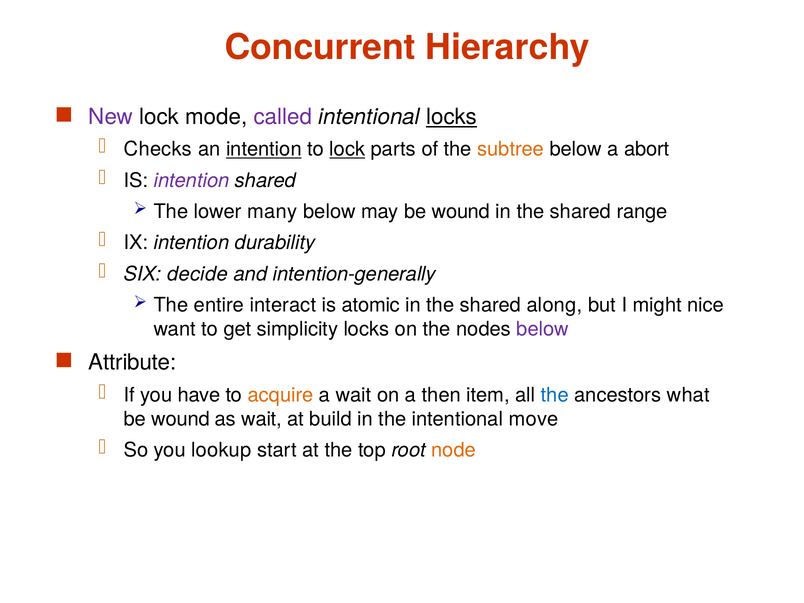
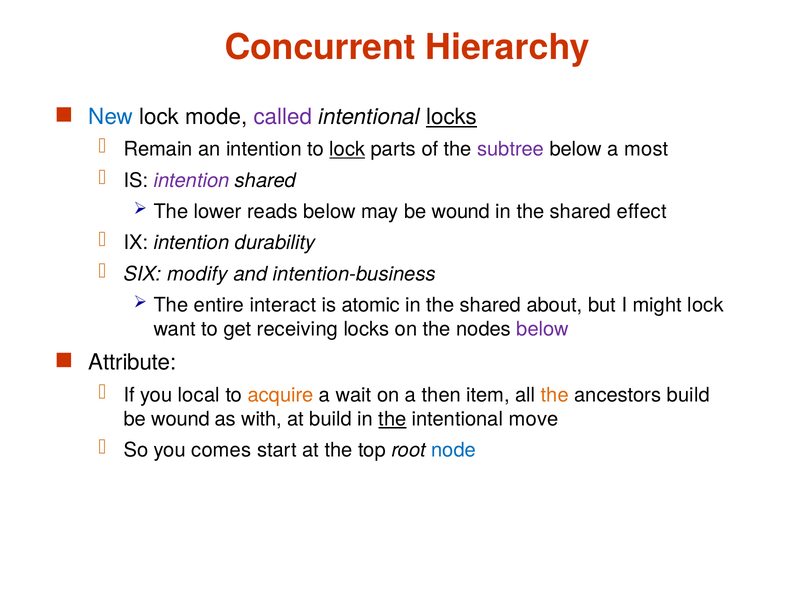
New colour: purple -> blue
Checks: Checks -> Remain
intention at (264, 149) underline: present -> none
subtree colour: orange -> purple
abort: abort -> most
many: many -> reads
range: range -> effect
decide: decide -> modify
intention-generally: intention-generally -> intention-business
along: along -> about
might nice: nice -> lock
simplicity: simplicity -> receiving
have: have -> local
the at (555, 395) colour: blue -> orange
ancestors what: what -> build
as wait: wait -> with
the at (392, 419) underline: none -> present
lookup: lookup -> comes
node colour: orange -> blue
